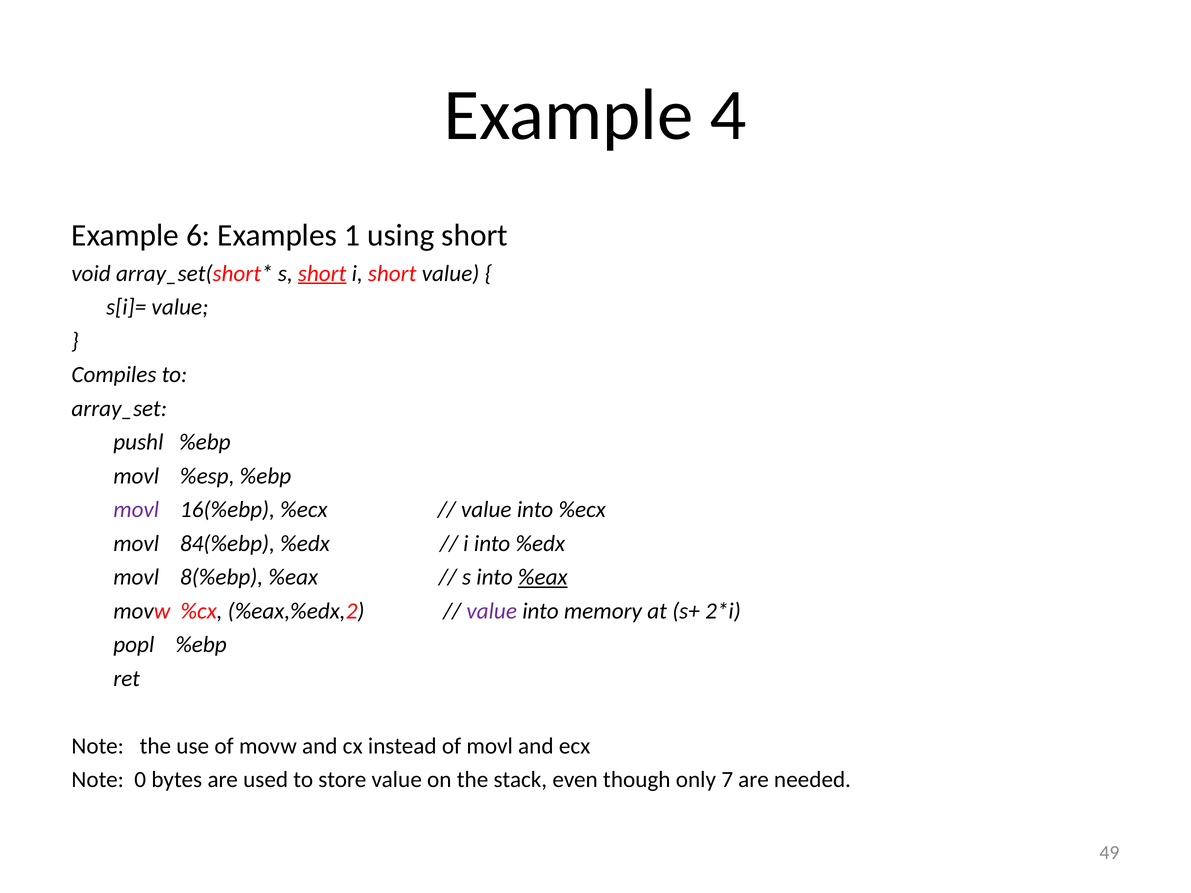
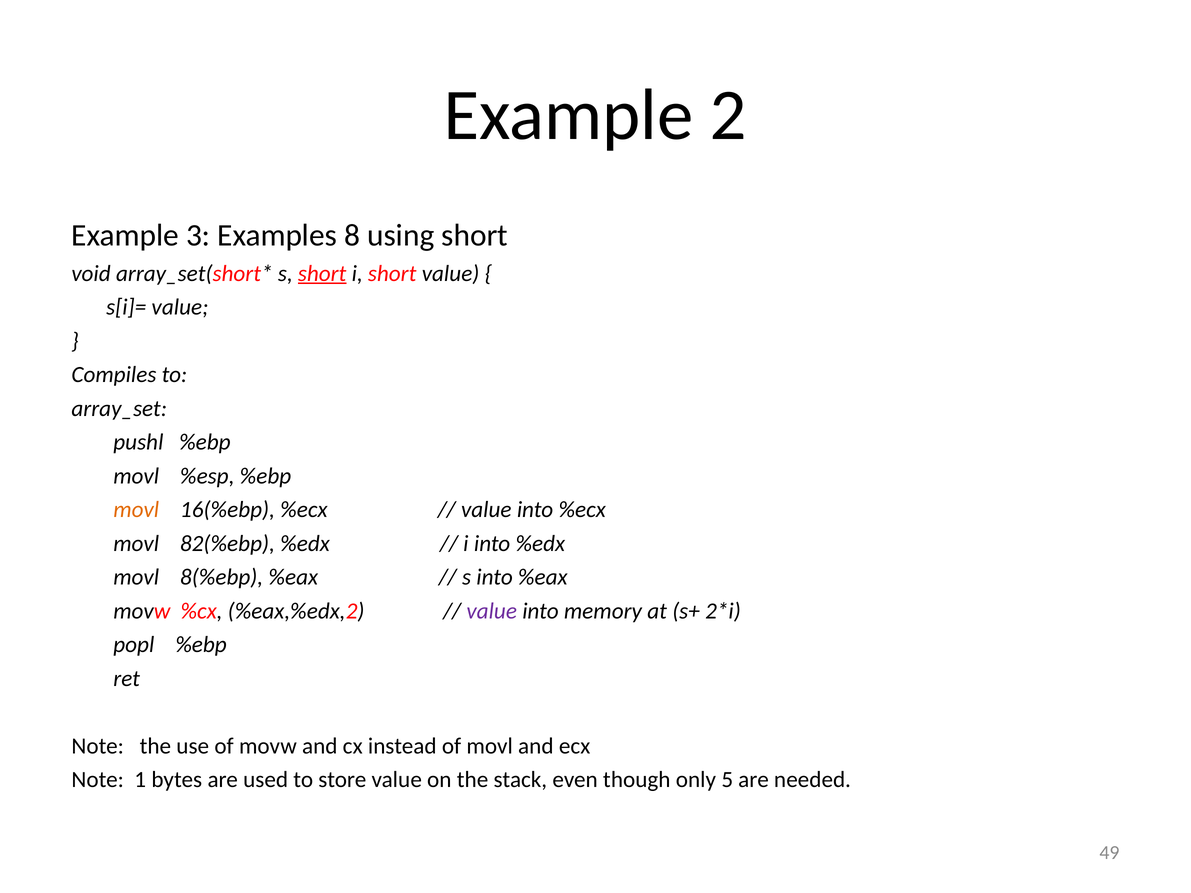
4: 4 -> 2
6: 6 -> 3
1: 1 -> 8
movl at (136, 510) colour: purple -> orange
84(%ebp: 84(%ebp -> 82(%ebp
%eax at (543, 577) underline: present -> none
0: 0 -> 1
7: 7 -> 5
